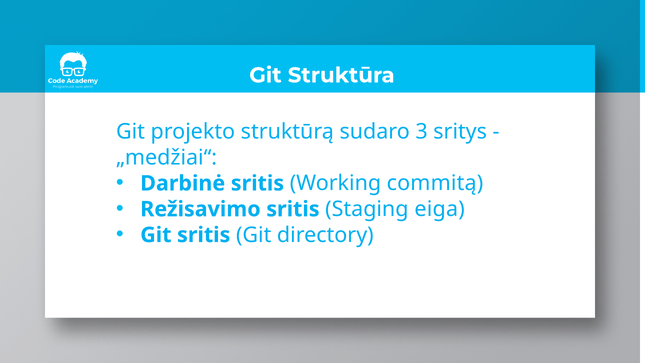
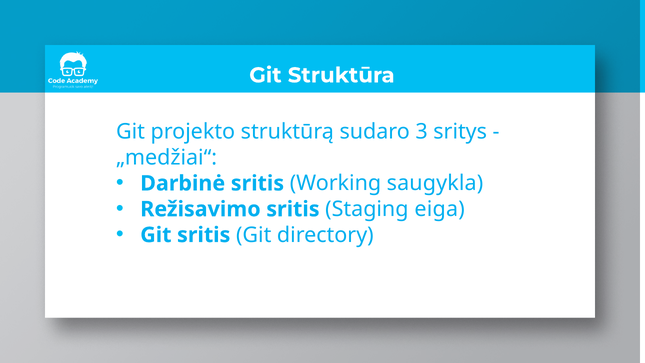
commitą: commitą -> saugykla
